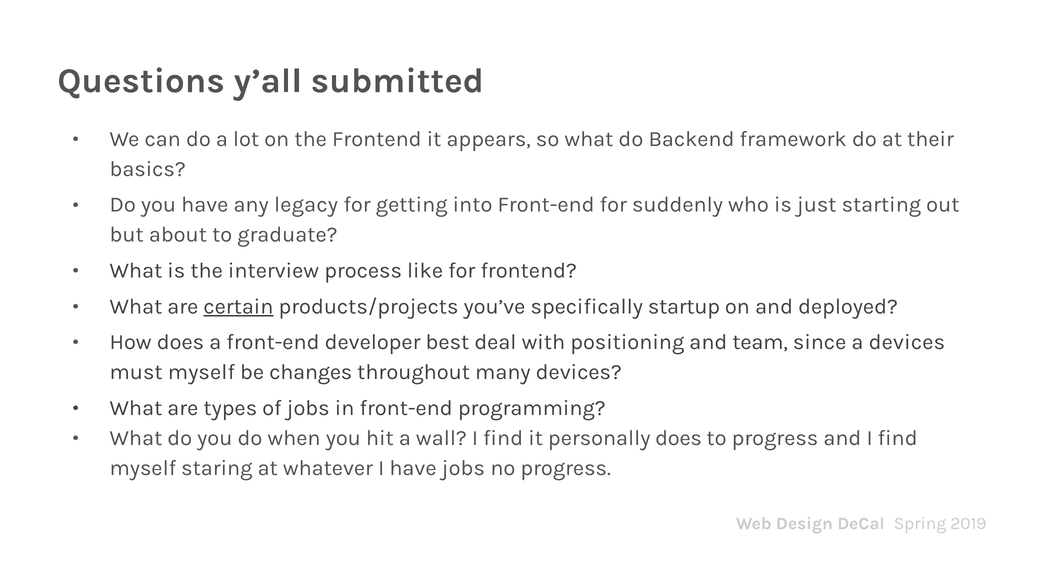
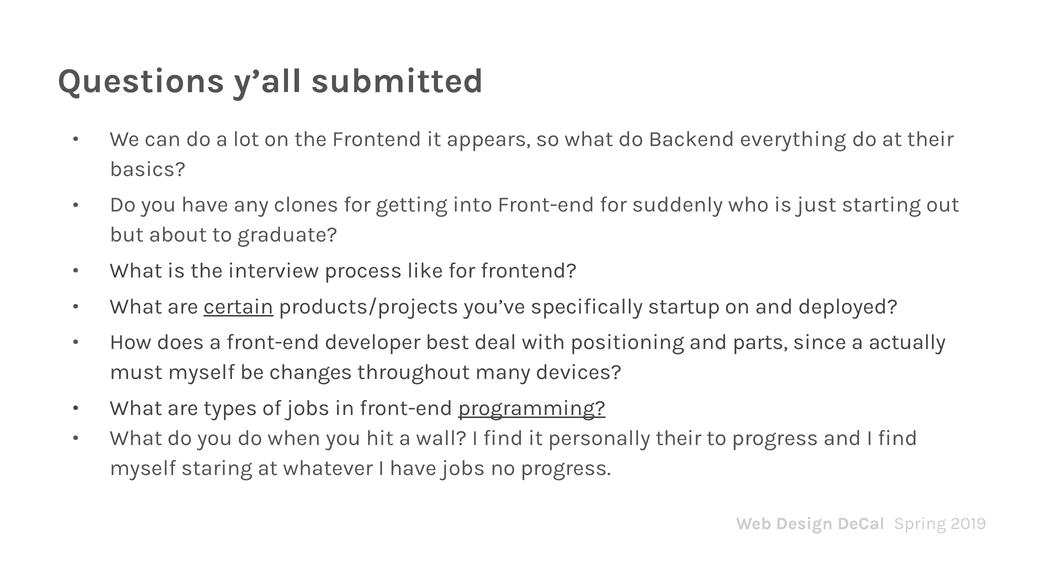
framework: framework -> everything
legacy: legacy -> clones
team: team -> parts
a devices: devices -> actually
programming underline: none -> present
personally does: does -> their
